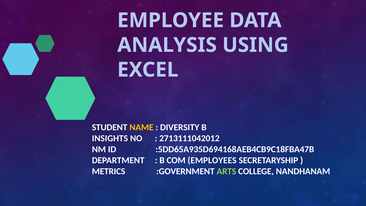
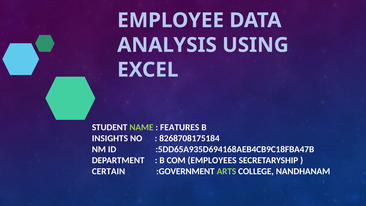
NAME colour: yellow -> light green
DIVERSITY: DIVERSITY -> FEATURES
2713111042012: 2713111042012 -> 8268708175184
METRICS: METRICS -> CERTAIN
